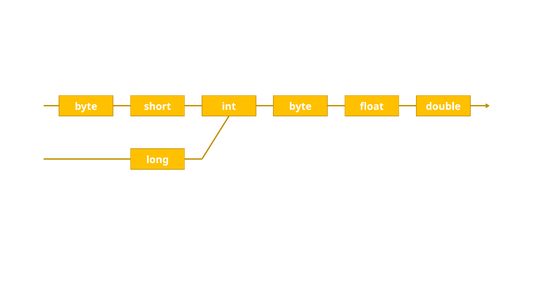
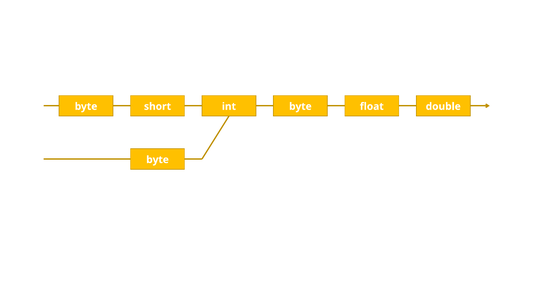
long at (158, 159): long -> byte
